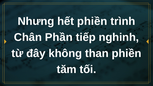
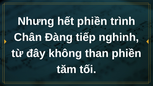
Phần: Phần -> Đàng
